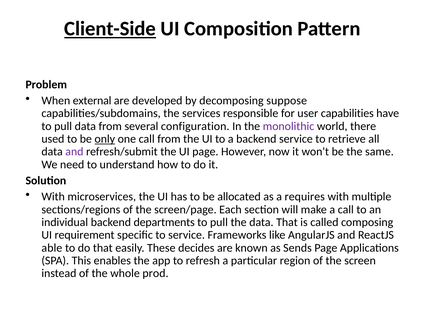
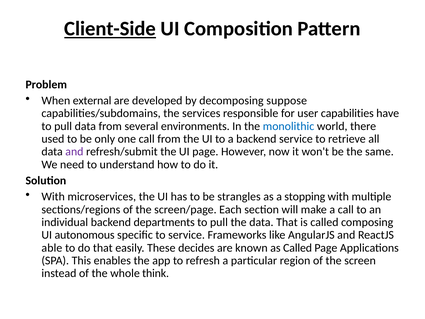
configuration: configuration -> environments
monolithic colour: purple -> blue
only underline: present -> none
allocated: allocated -> strangles
requires: requires -> stopping
requirement: requirement -> autonomous
as Sends: Sends -> Called
prod: prod -> think
